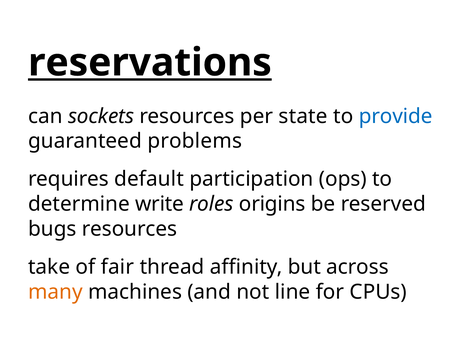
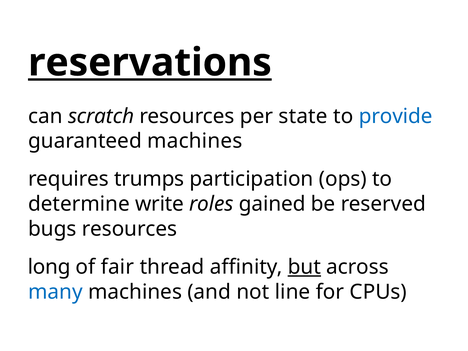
sockets: sockets -> scratch
guaranteed problems: problems -> machines
default: default -> trumps
origins: origins -> gained
take: take -> long
but underline: none -> present
many colour: orange -> blue
